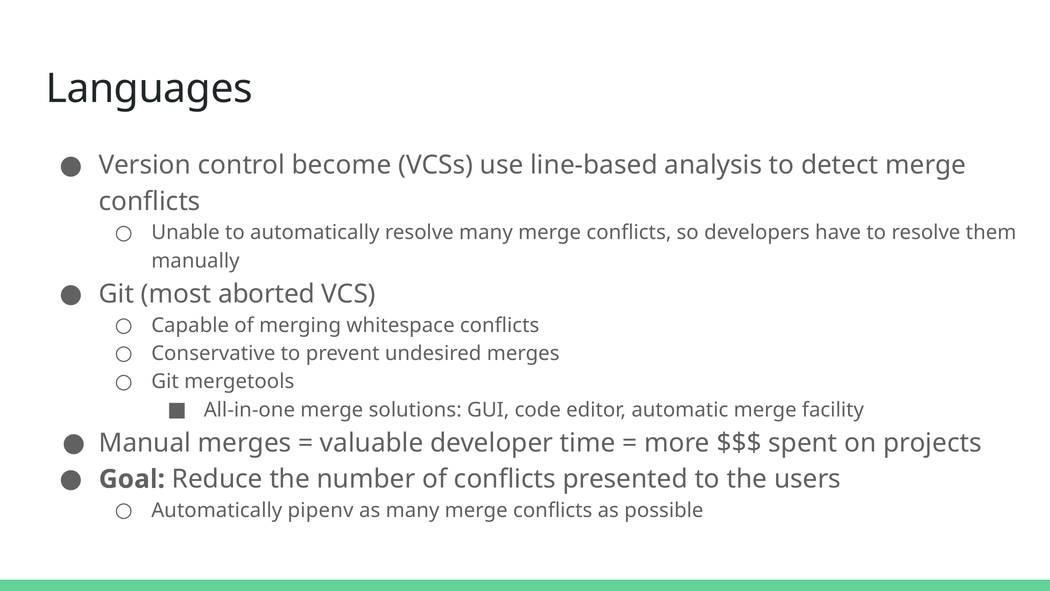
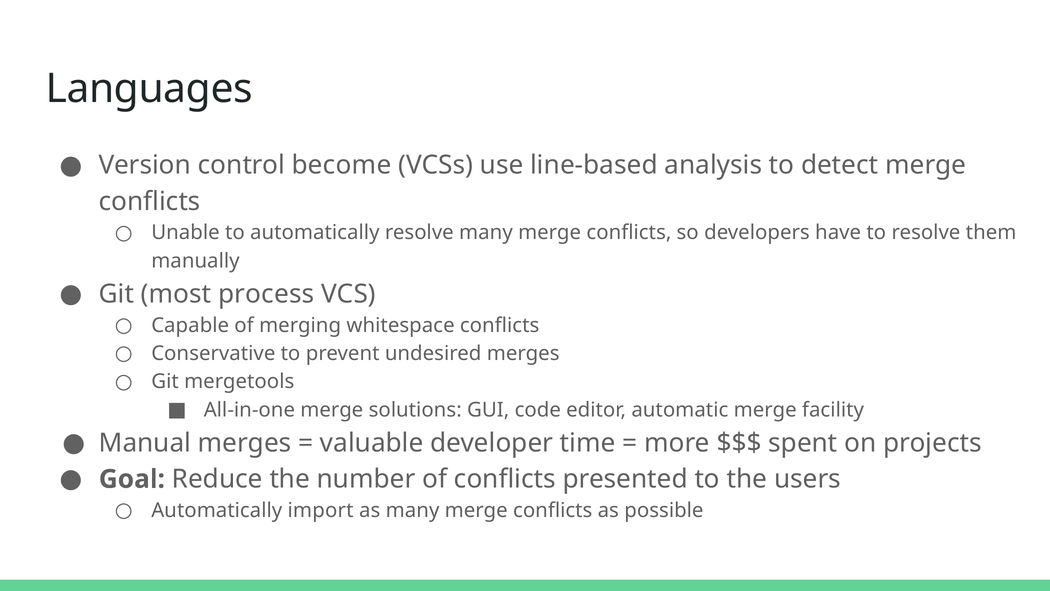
aborted: aborted -> process
pipenv: pipenv -> import
